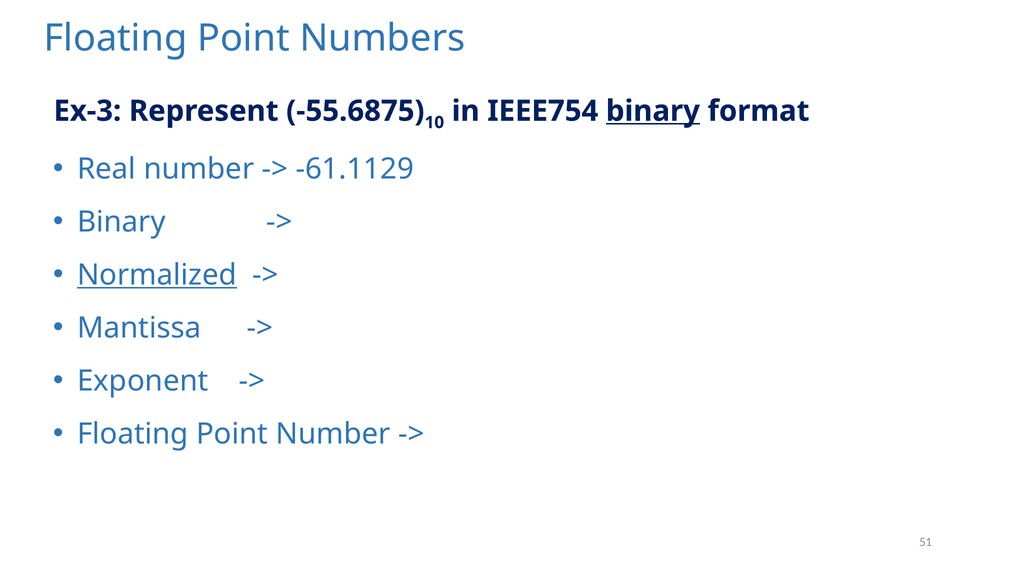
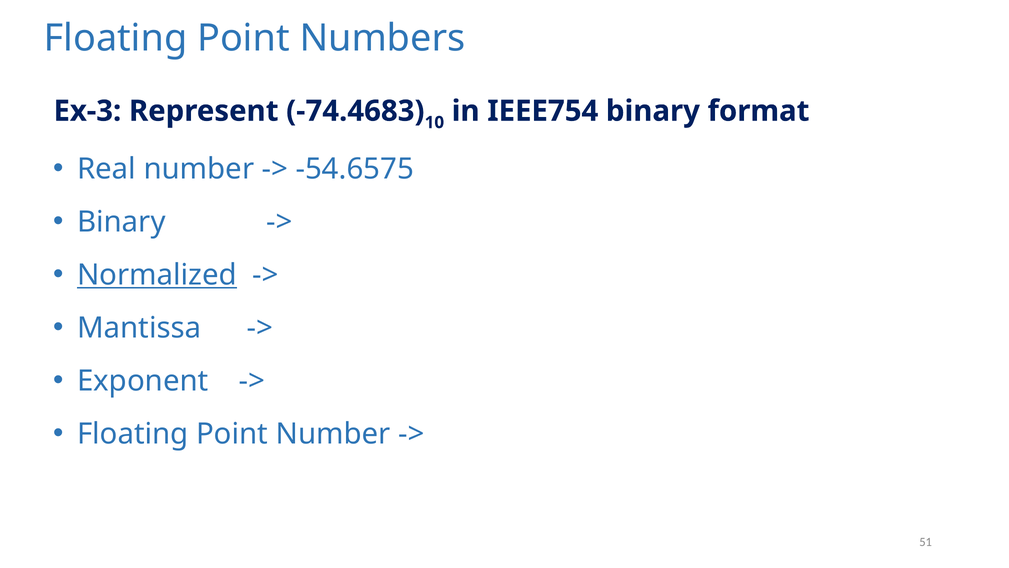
-55.6875: -55.6875 -> -74.4683
binary at (653, 111) underline: present -> none
-61.1129: -61.1129 -> -54.6575
